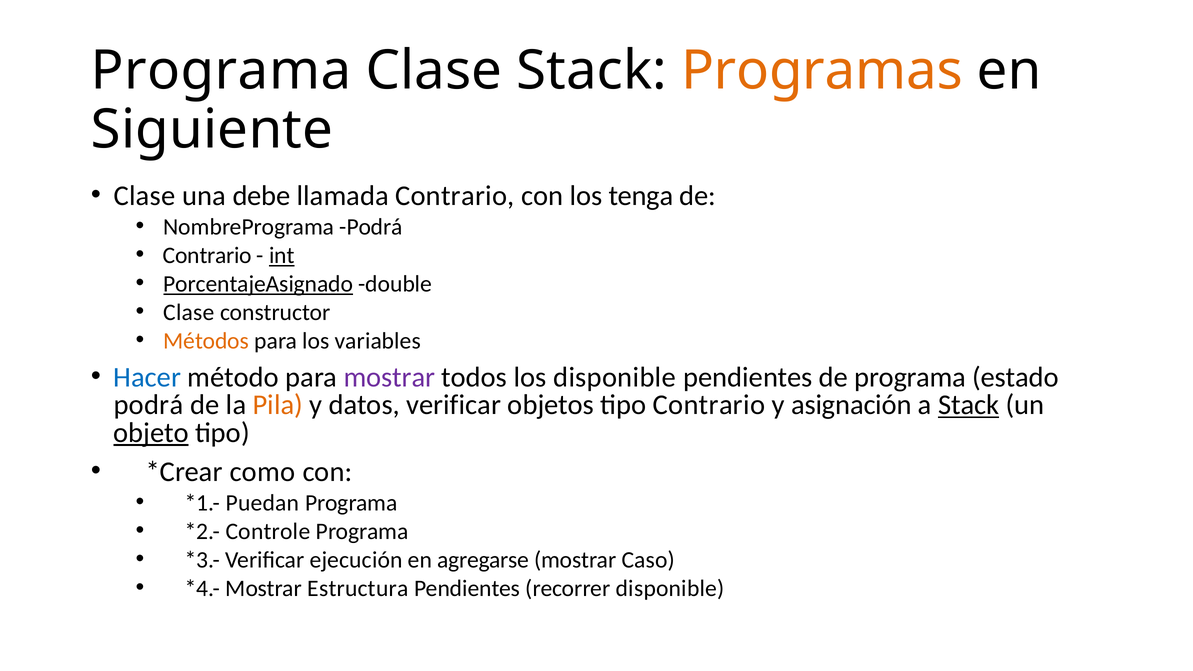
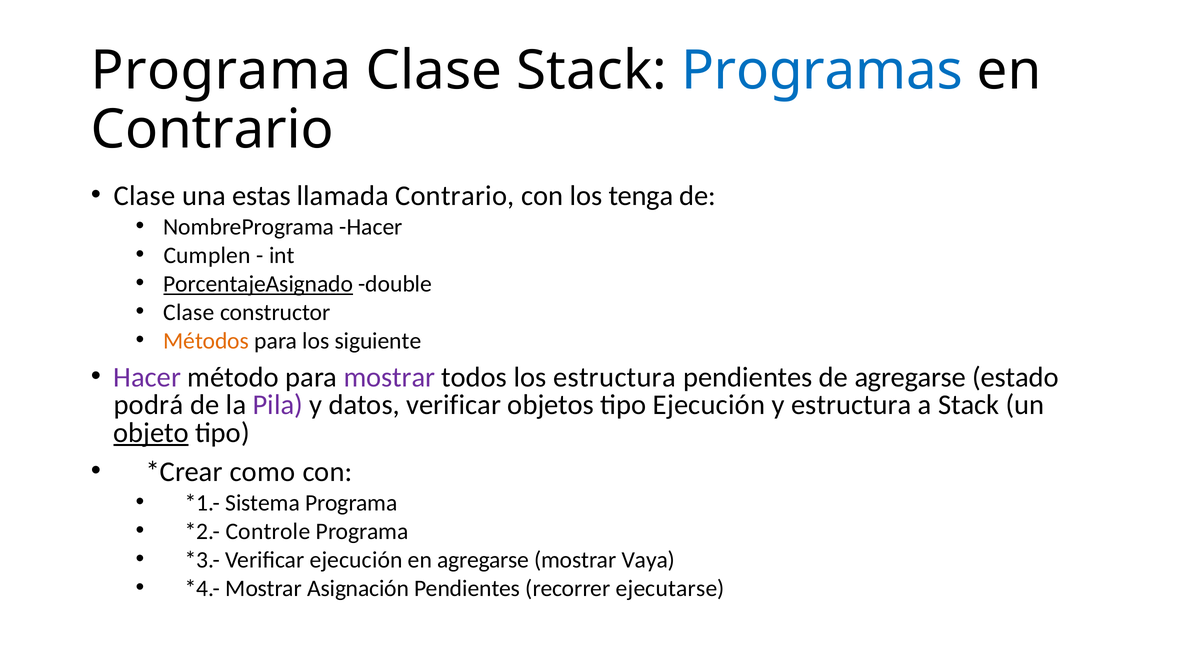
Programas colour: orange -> blue
Siguiente at (212, 130): Siguiente -> Contrario
debe: debe -> estas
NombrePrograma Podrá: Podrá -> Hacer
Contrario at (207, 255): Contrario -> Cumplen
int underline: present -> none
variables: variables -> siguiente
Hacer at (147, 377) colour: blue -> purple
los disponible: disponible -> estructura
de programa: programa -> agregarse
Pila colour: orange -> purple
tipo Contrario: Contrario -> Ejecución
y asignación: asignación -> estructura
Stack at (969, 405) underline: present -> none
Puedan: Puedan -> Sistema
Caso: Caso -> Vaya
Estructura: Estructura -> Asignación
recorrer disponible: disponible -> ejecutarse
